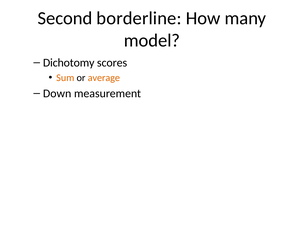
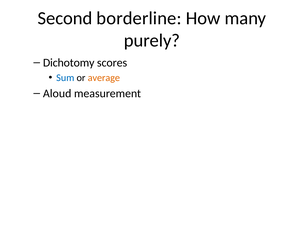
model: model -> purely
Sum colour: orange -> blue
Down: Down -> Aloud
